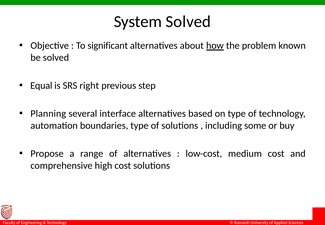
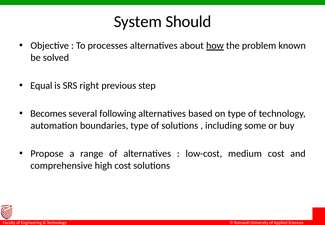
System Solved: Solved -> Should
significant: significant -> processes
Planning: Planning -> Becomes
interface: interface -> following
